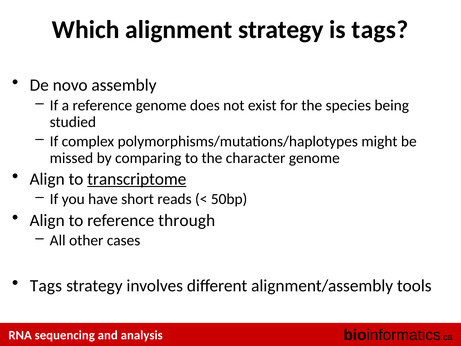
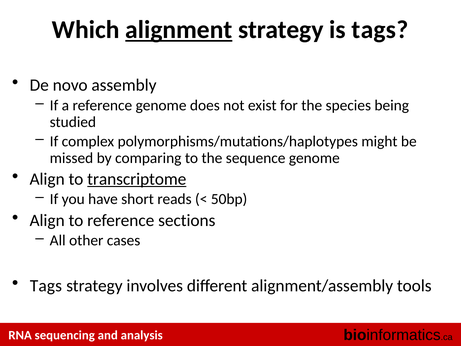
alignment underline: none -> present
character: character -> sequence
through: through -> sections
